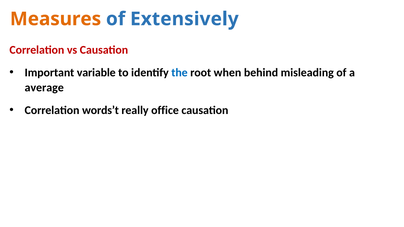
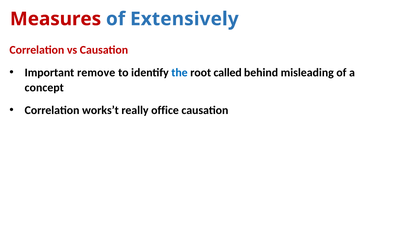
Measures colour: orange -> red
variable: variable -> remove
when: when -> called
average: average -> concept
words’t: words’t -> works’t
